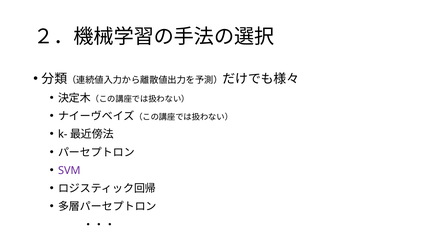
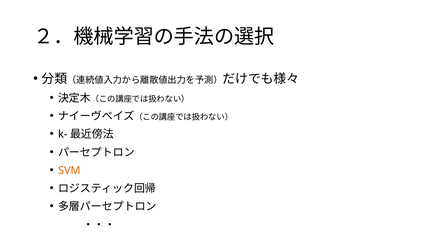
SVM colour: purple -> orange
